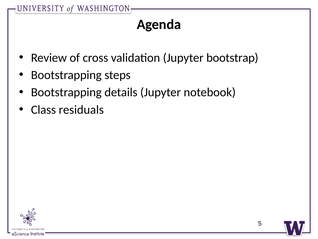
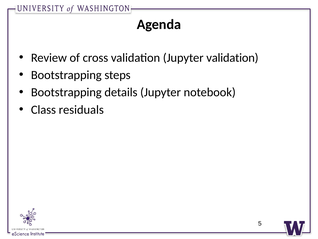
Jupyter bootstrap: bootstrap -> validation
